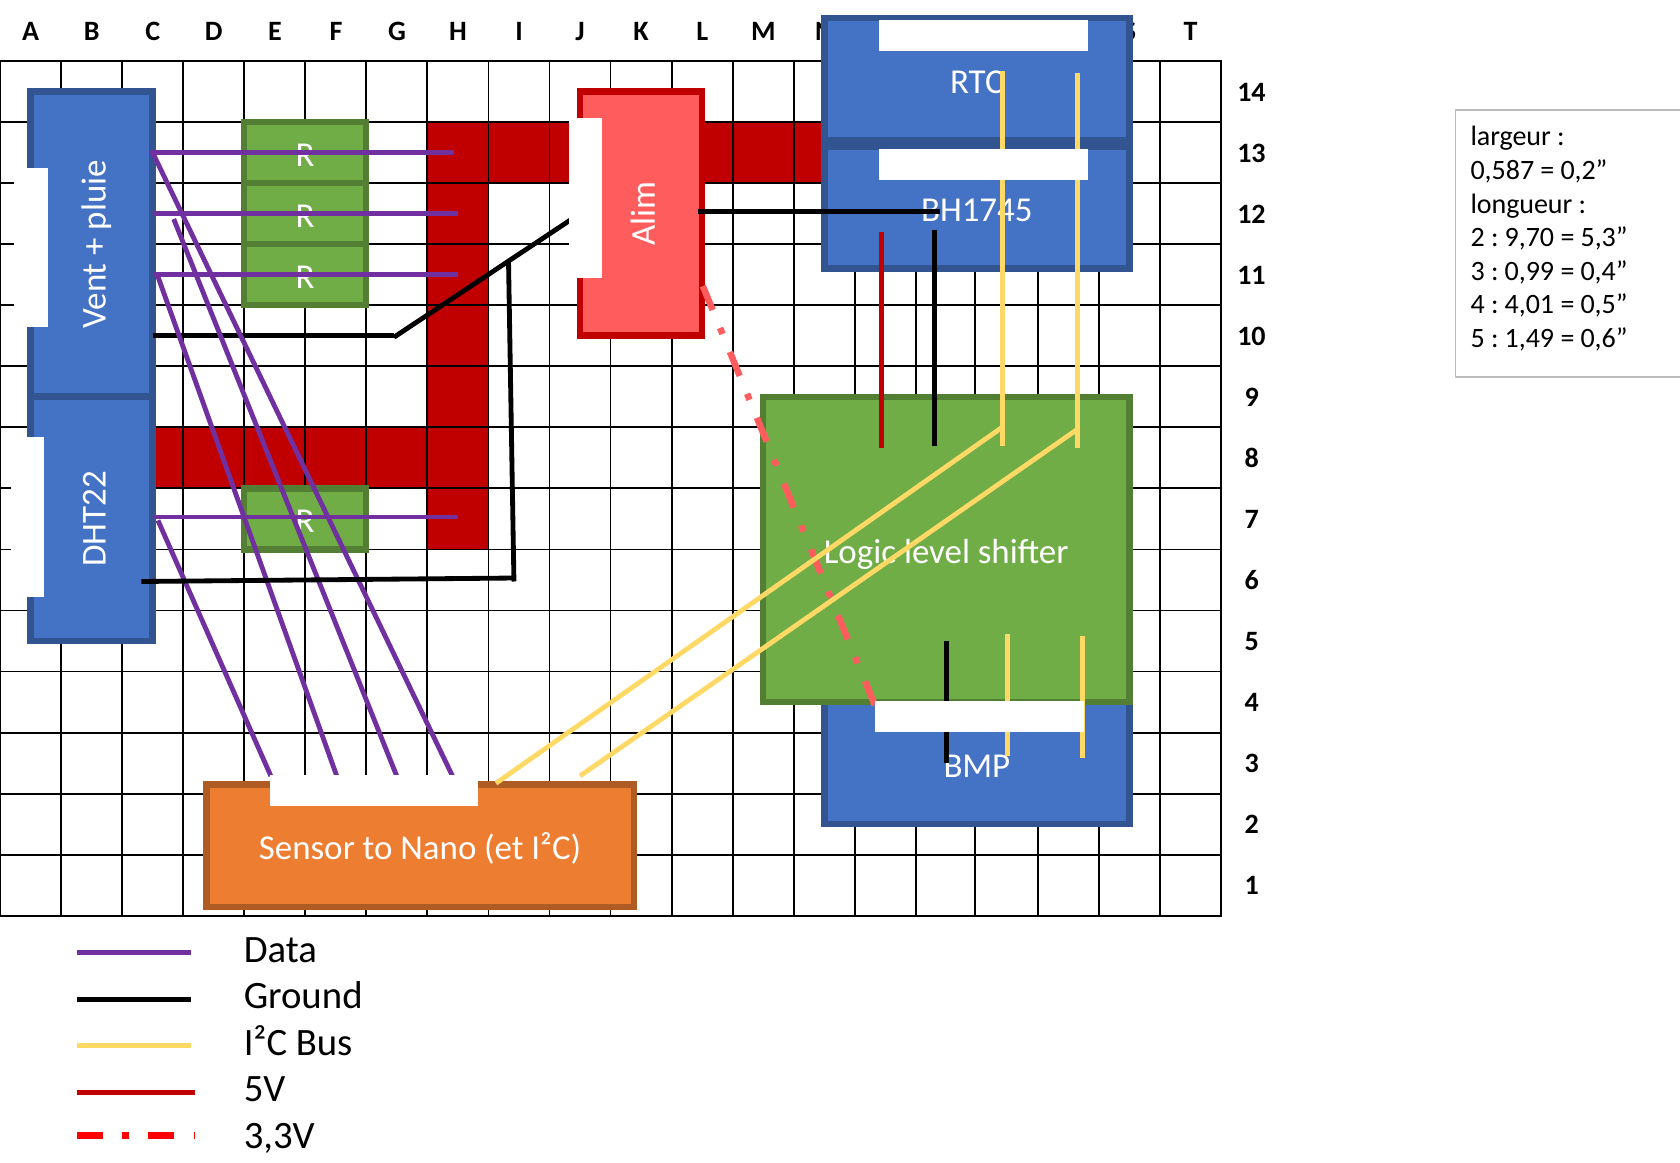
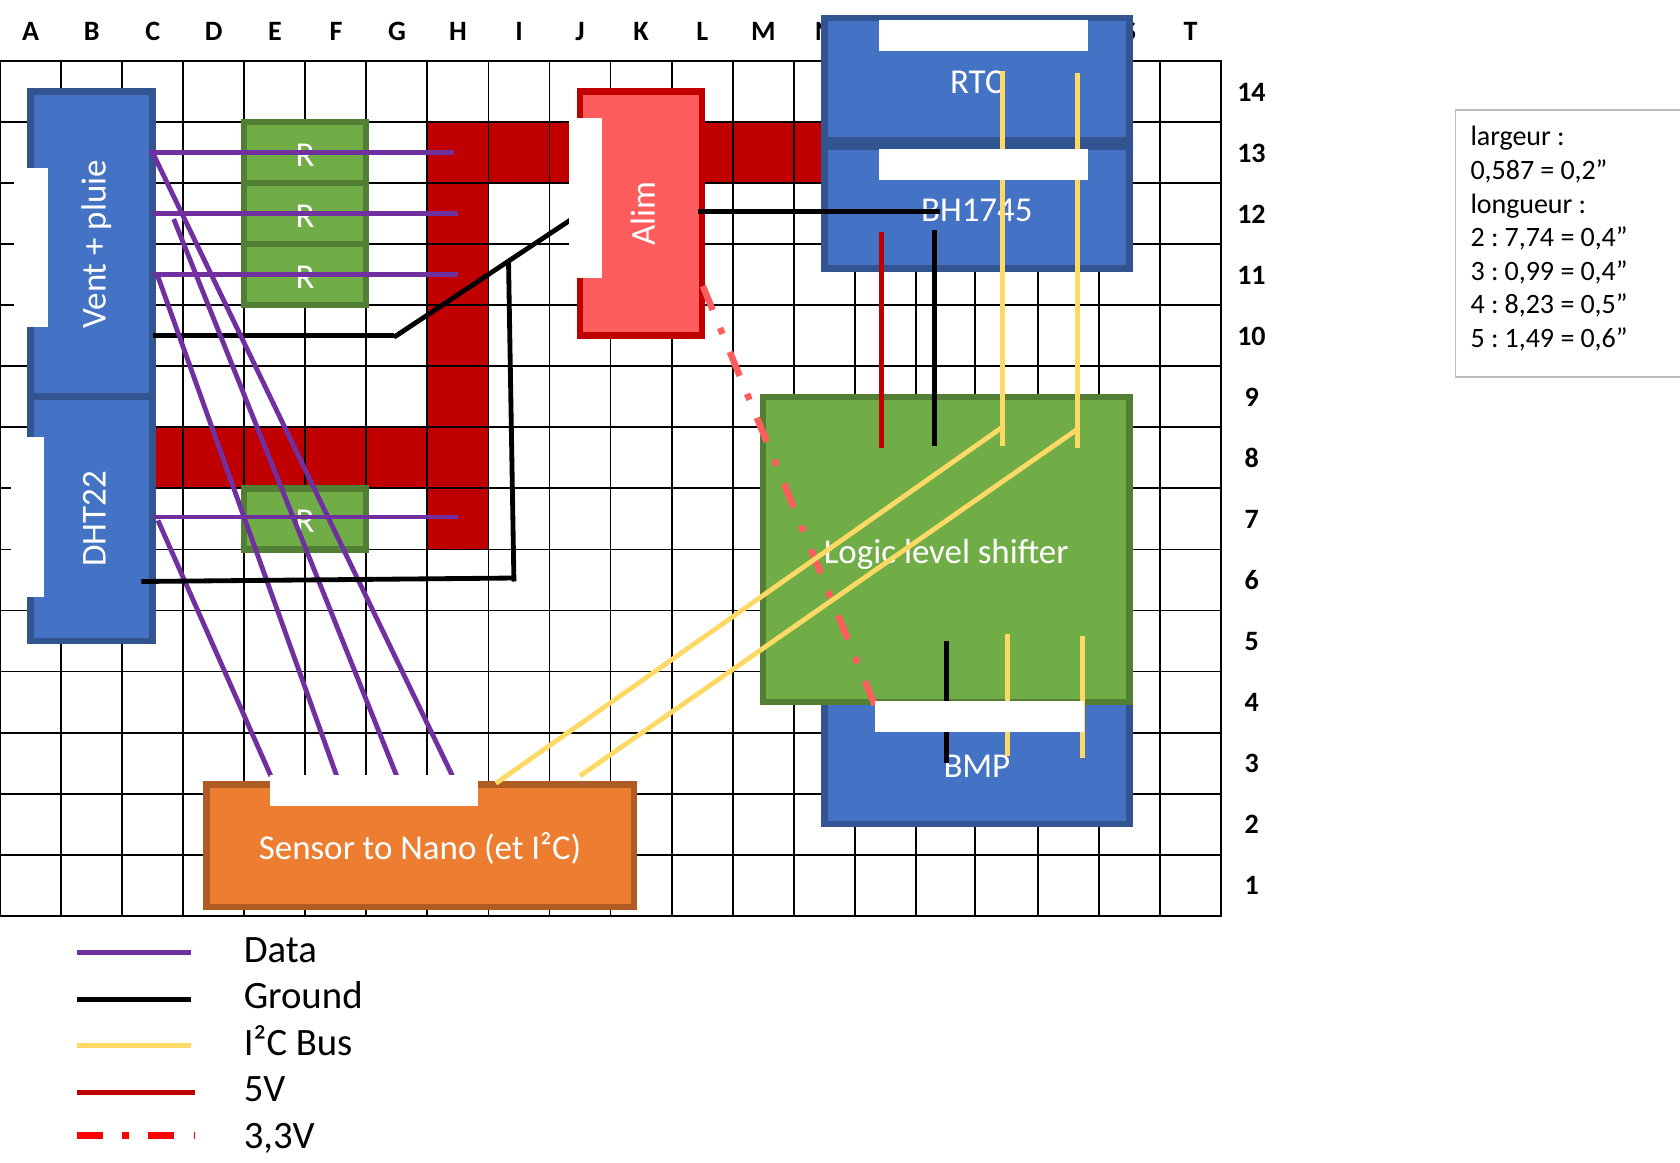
9,70: 9,70 -> 7,74
5,3 at (1604, 237): 5,3 -> 0,4
4,01: 4,01 -> 8,23
